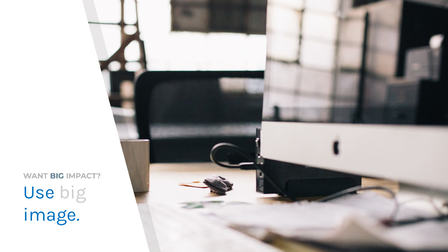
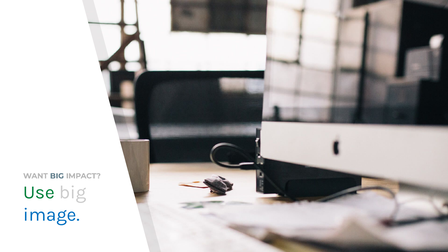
Use colour: blue -> green
